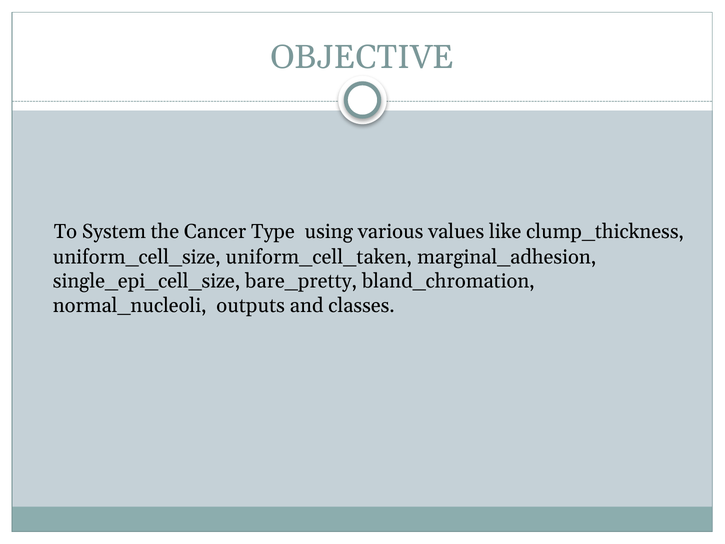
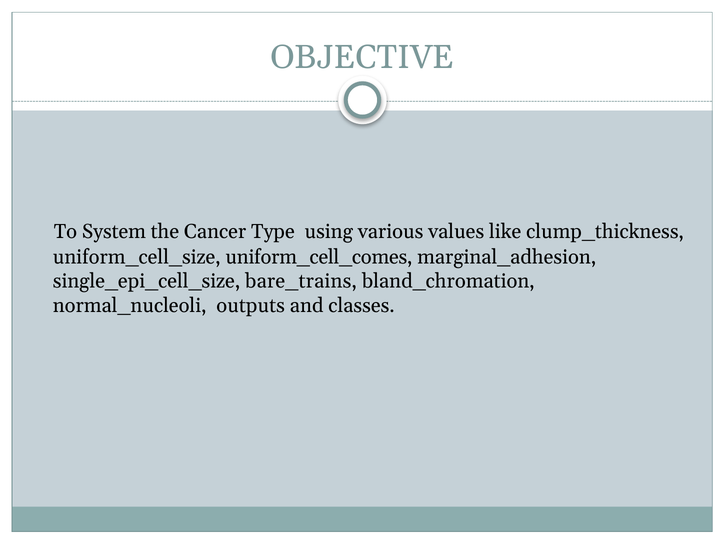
uniform_cell_taken: uniform_cell_taken -> uniform_cell_comes
bare_pretty: bare_pretty -> bare_trains
